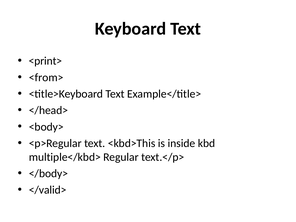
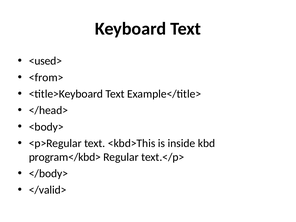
<print>: <print> -> <used>
multiple</kbd>: multiple</kbd> -> program</kbd>
